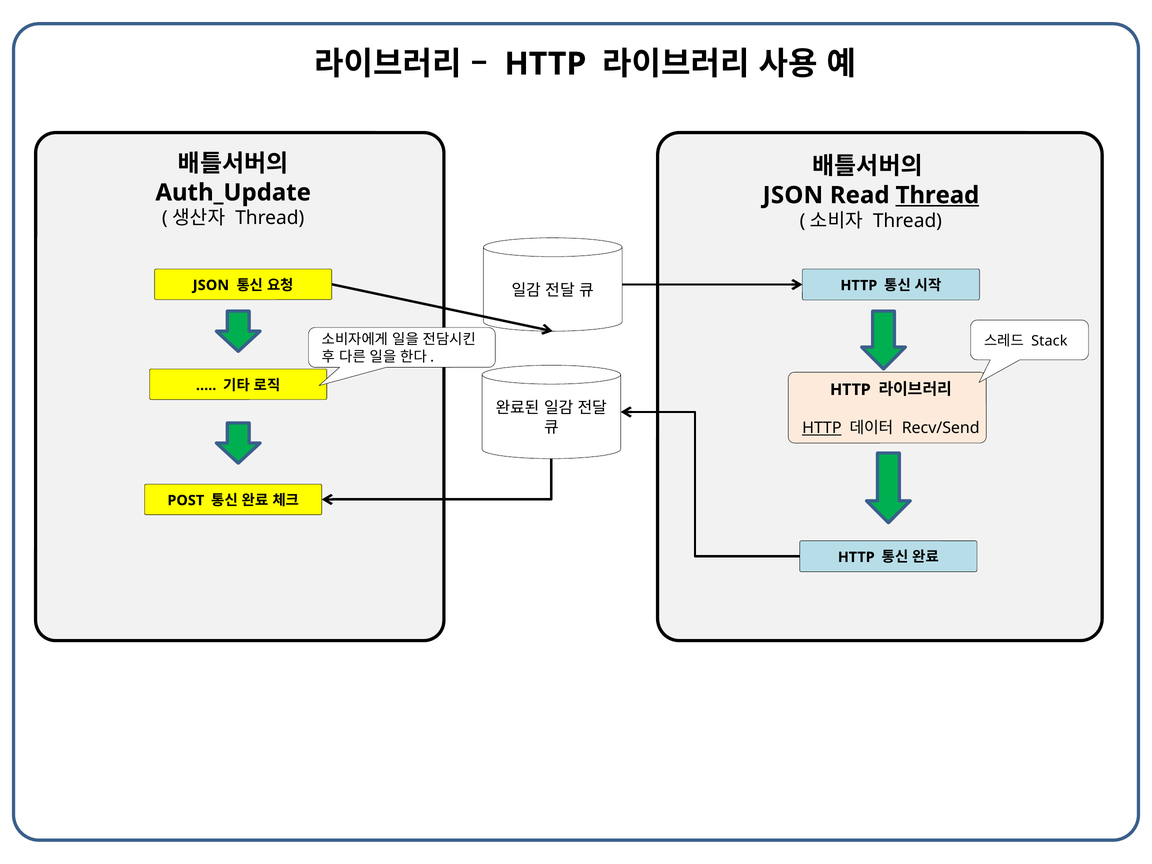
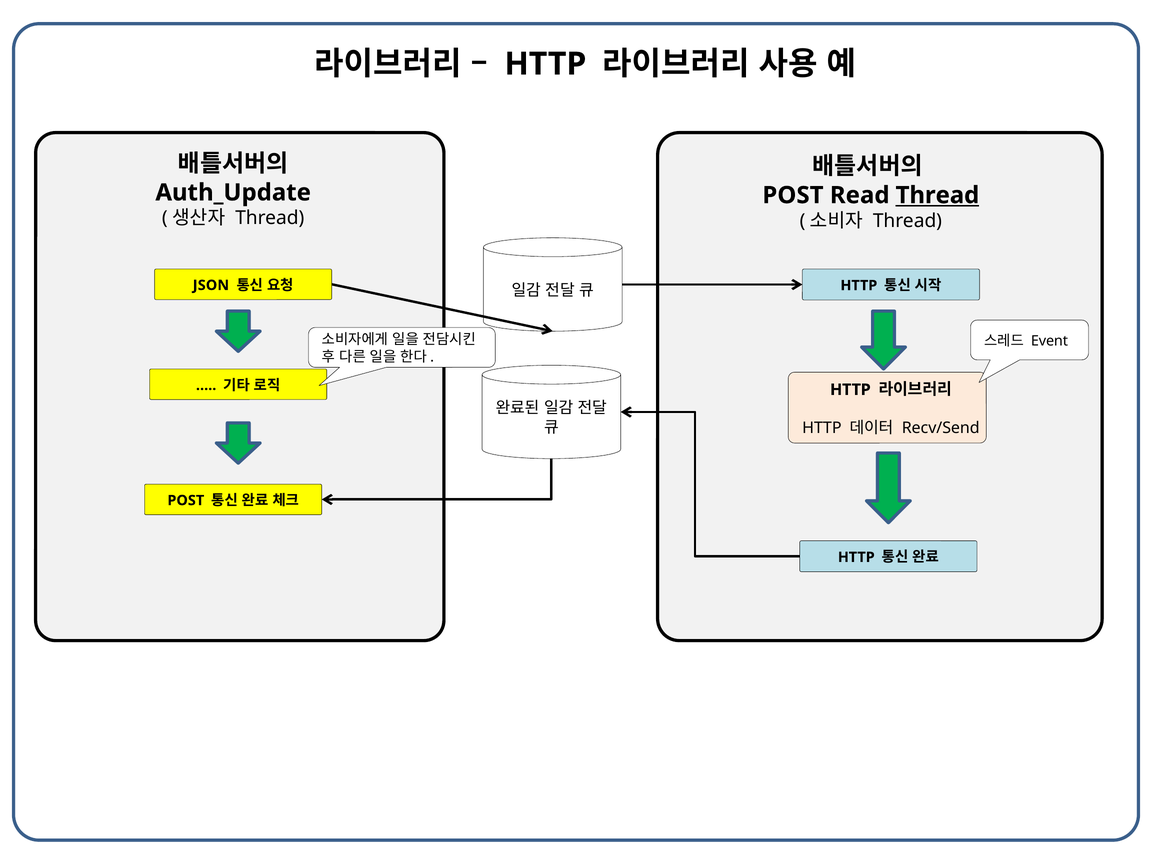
JSON at (793, 195): JSON -> POST
Stack: Stack -> Event
HTTP at (822, 428) underline: present -> none
